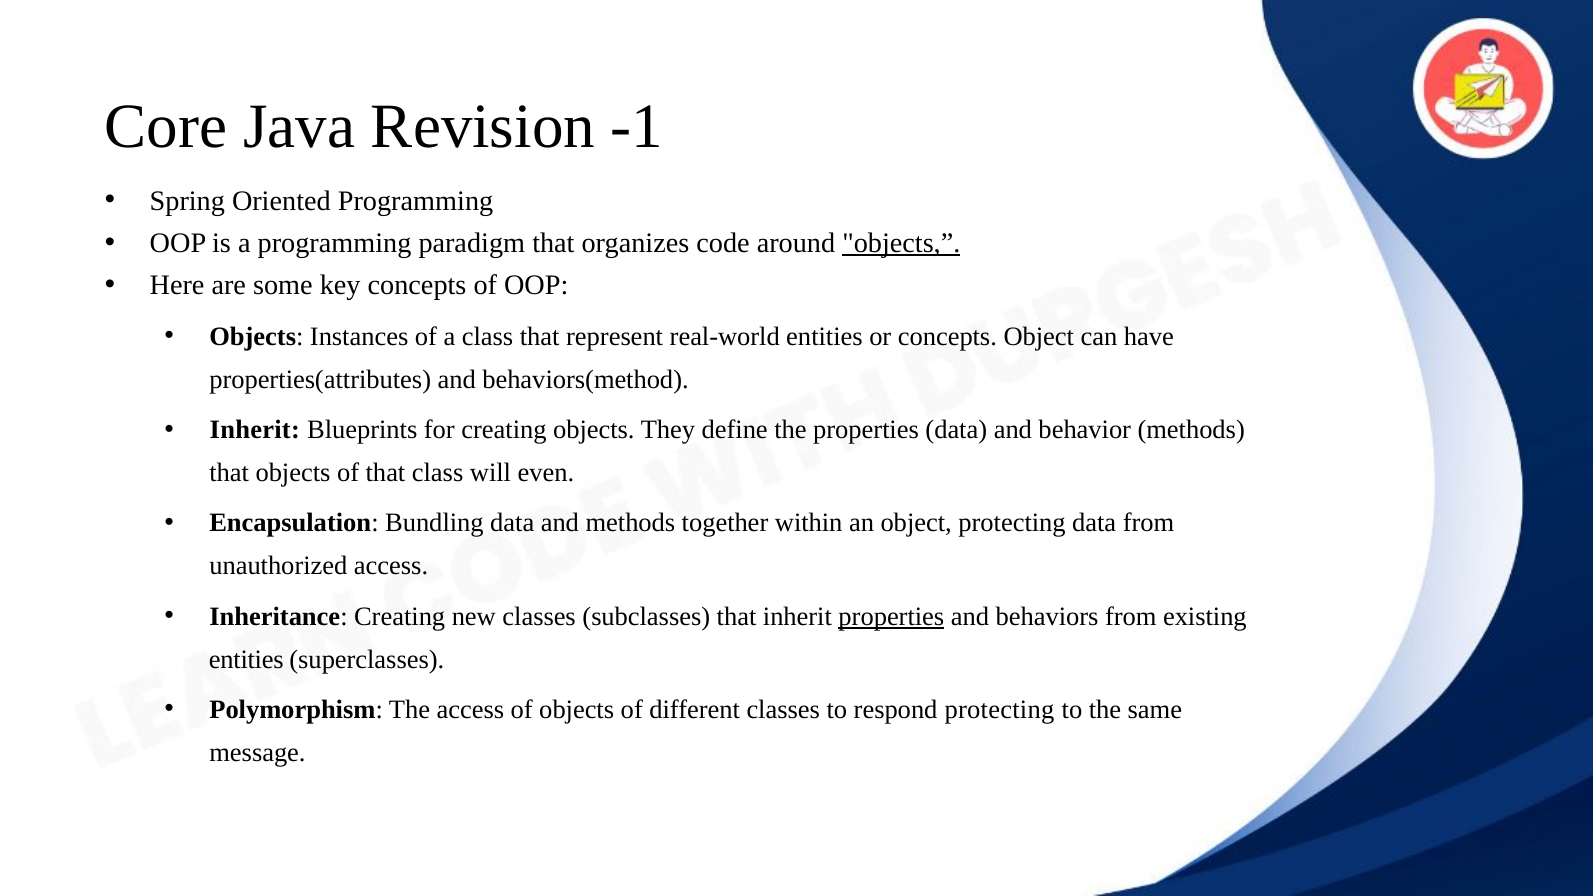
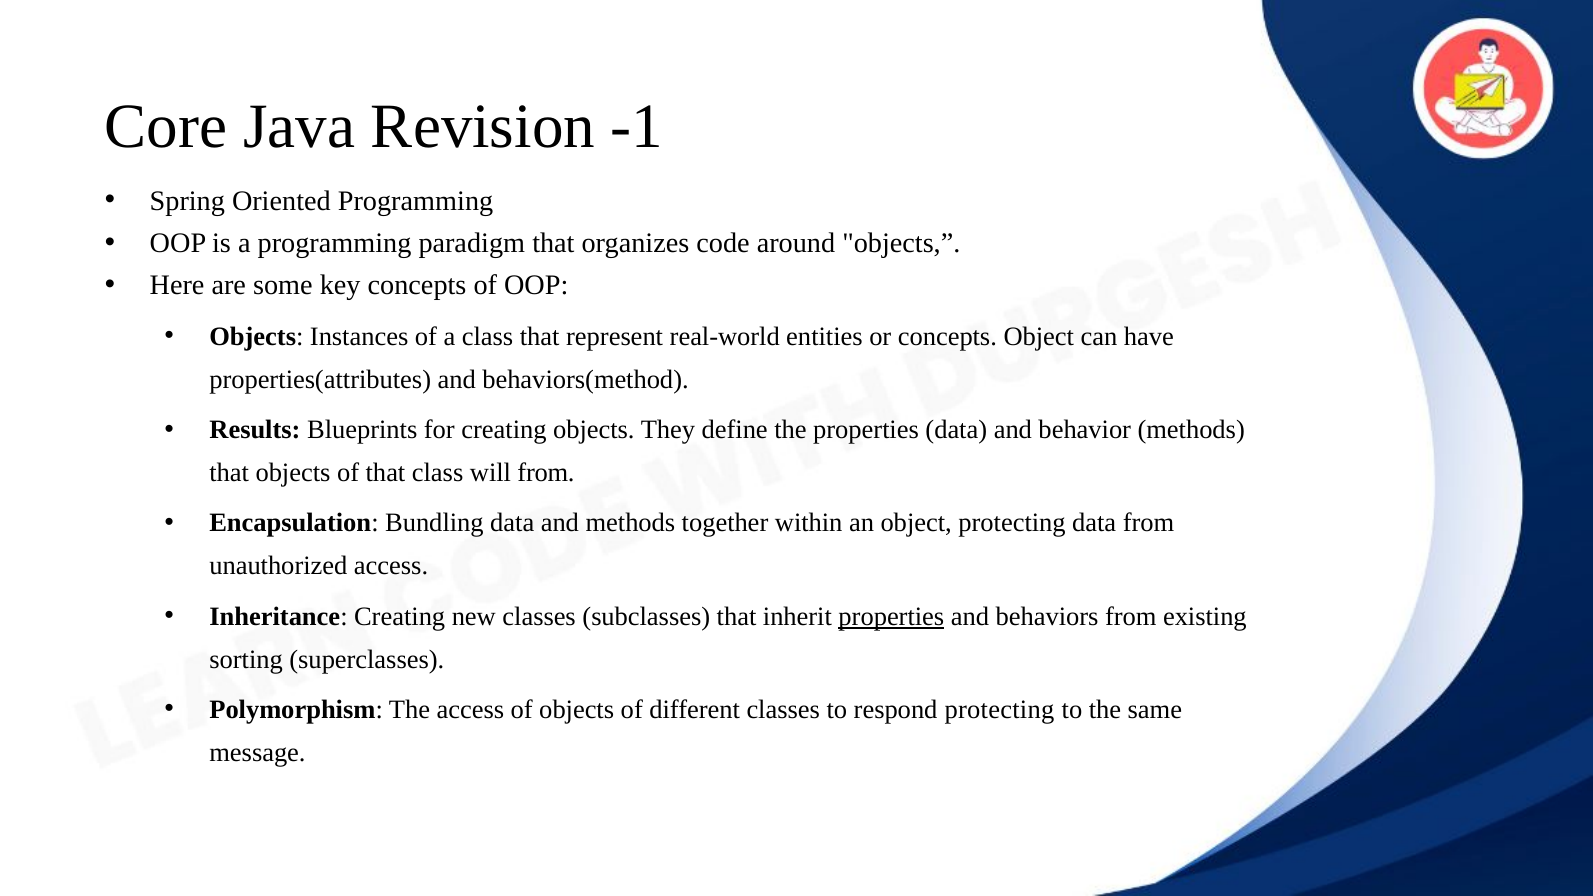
objects at (901, 243) underline: present -> none
Inherit at (255, 430): Inherit -> Results
will even: even -> from
entities at (246, 659): entities -> sorting
